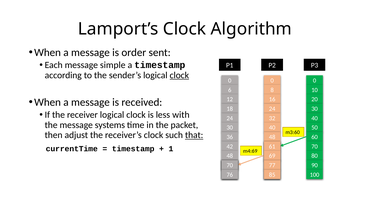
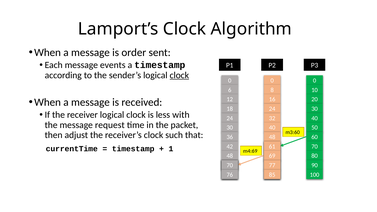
simple: simple -> events
systems: systems -> request
that underline: present -> none
